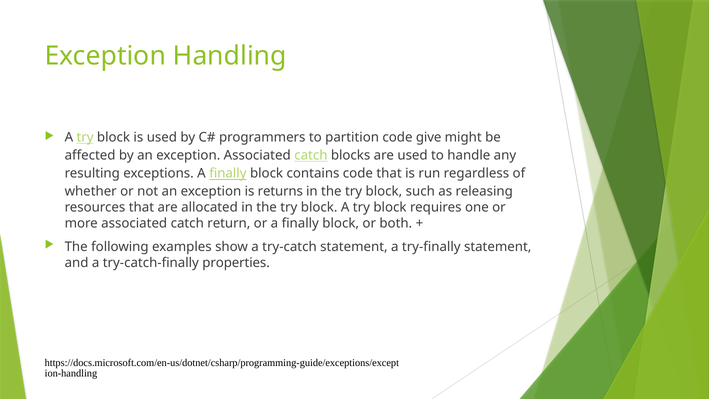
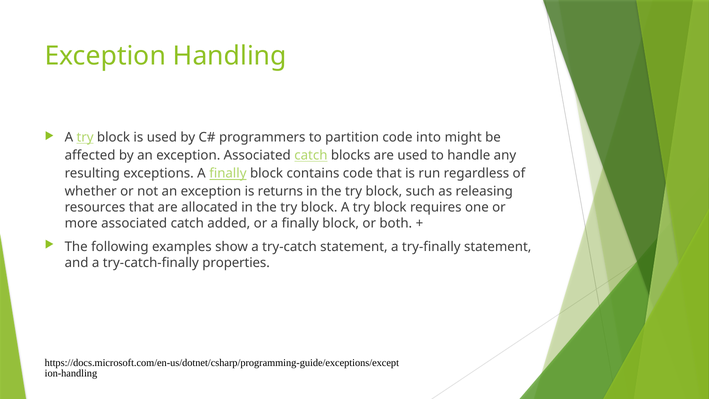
give: give -> into
return: return -> added
